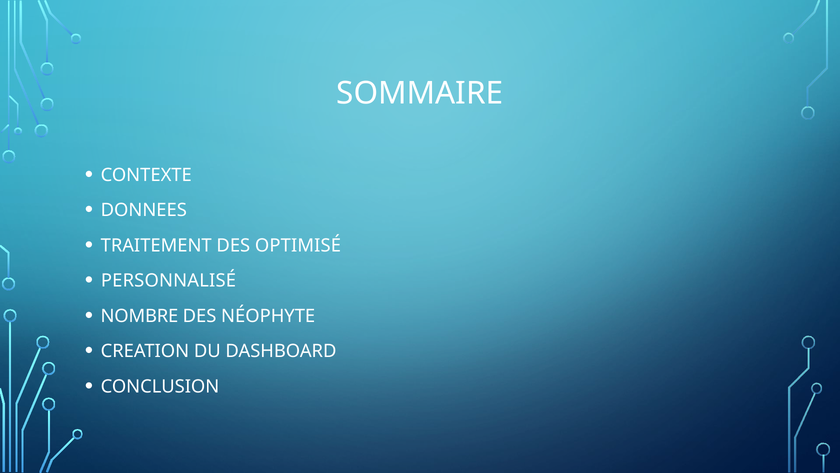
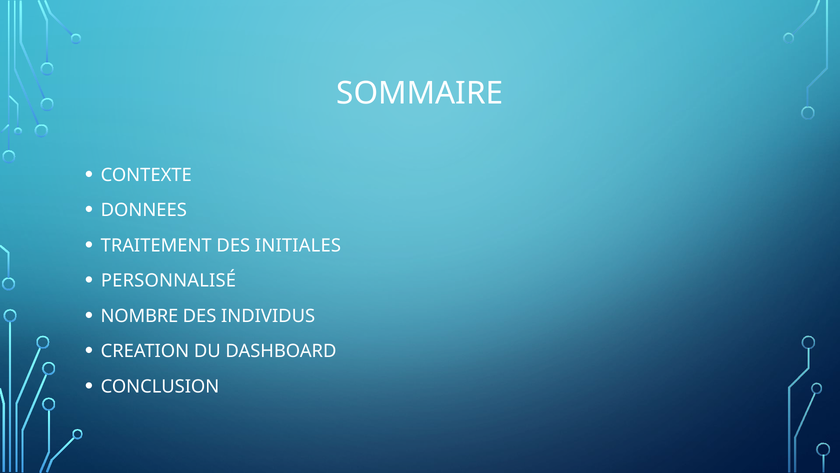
OPTIMISÉ: OPTIMISÉ -> INITIALES
NÉOPHYTE: NÉOPHYTE -> INDIVIDUS
